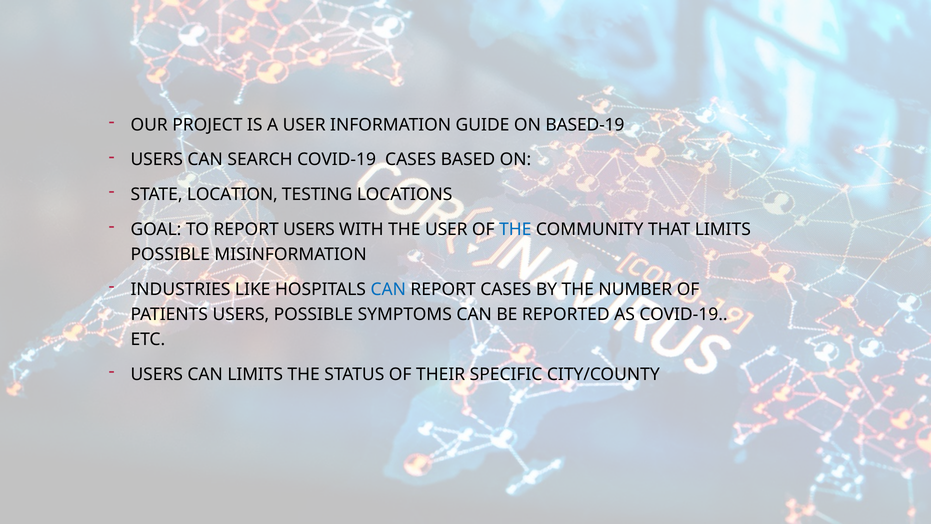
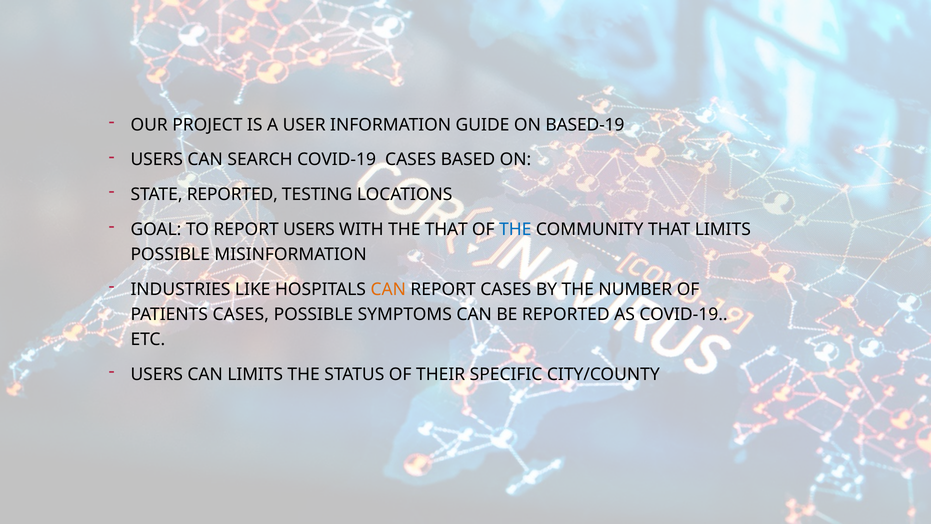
STATE LOCATION: LOCATION -> REPORTED
THE USER: USER -> THAT
CAN at (388, 289) colour: blue -> orange
PATIENTS USERS: USERS -> CASES
